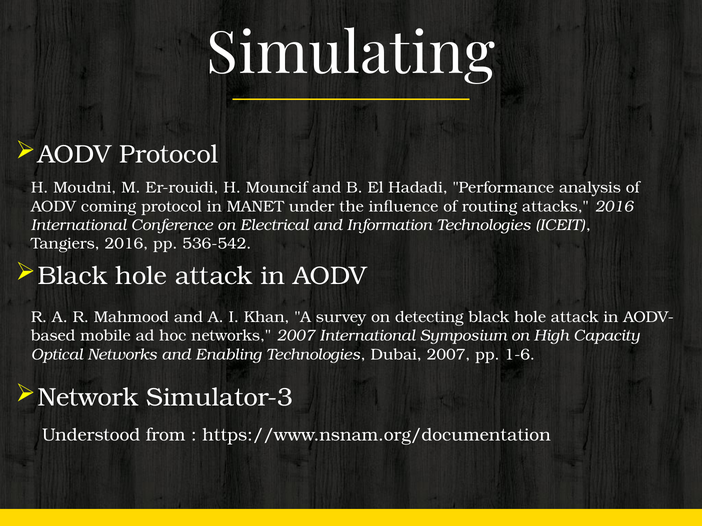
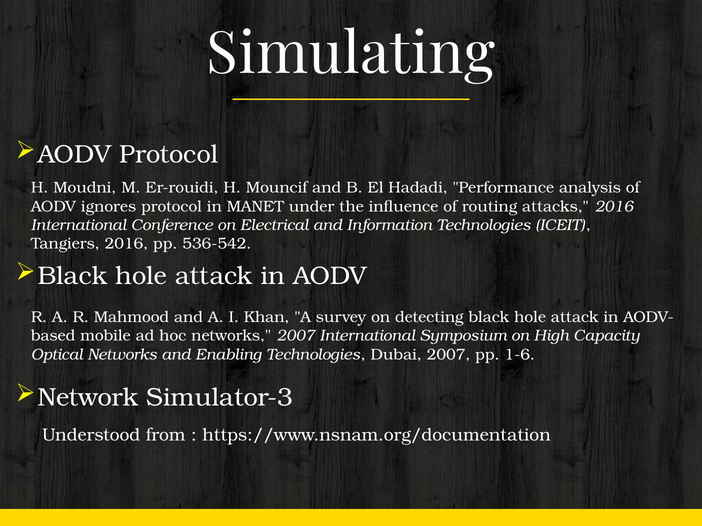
coming: coming -> ignores
